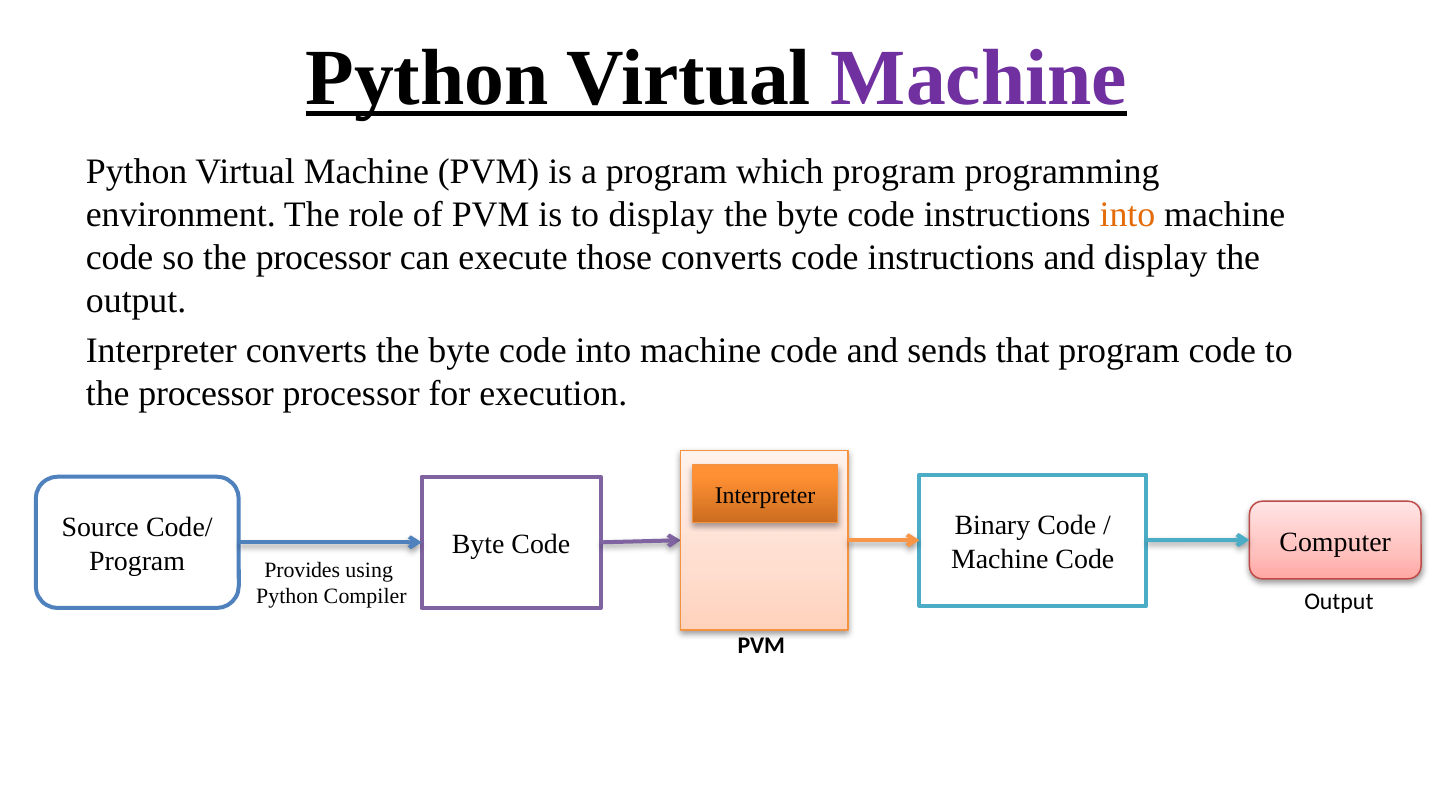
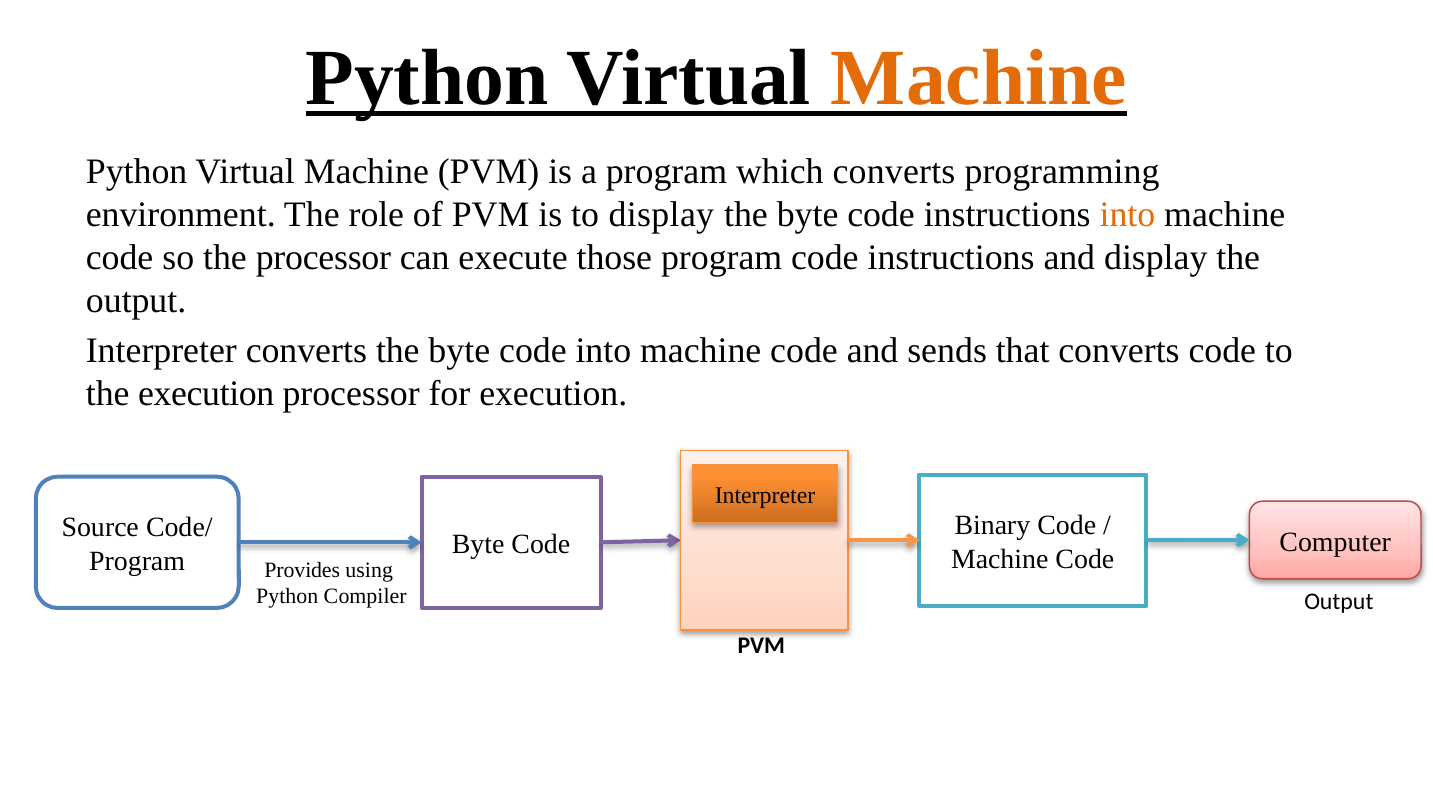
Machine at (979, 79) colour: purple -> orange
which program: program -> converts
those converts: converts -> program
that program: program -> converts
processor at (206, 394): processor -> execution
